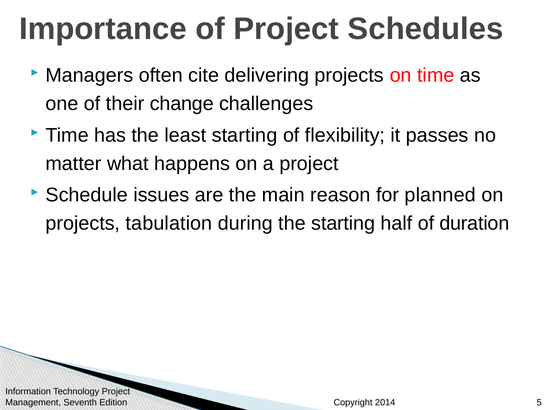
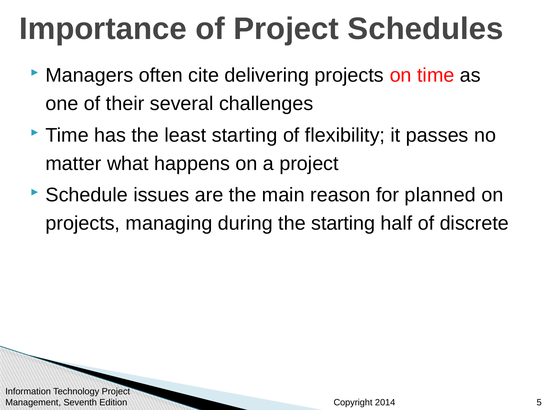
change: change -> several
tabulation: tabulation -> managing
duration: duration -> discrete
